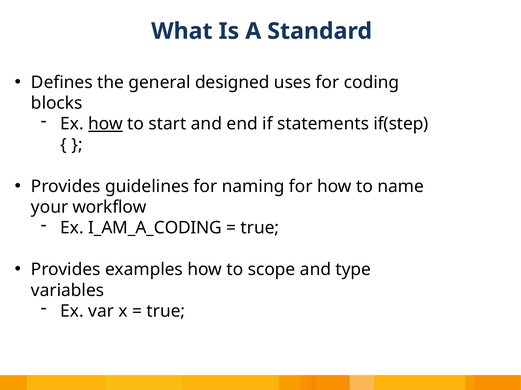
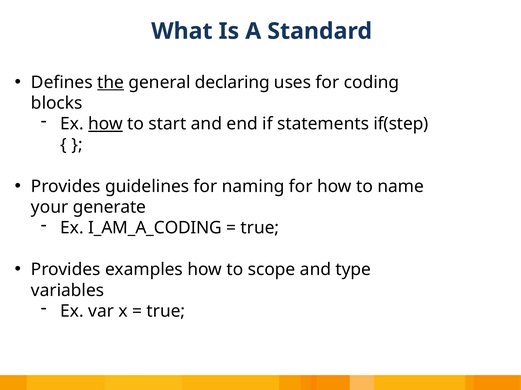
the underline: none -> present
designed: designed -> declaring
workflow: workflow -> generate
